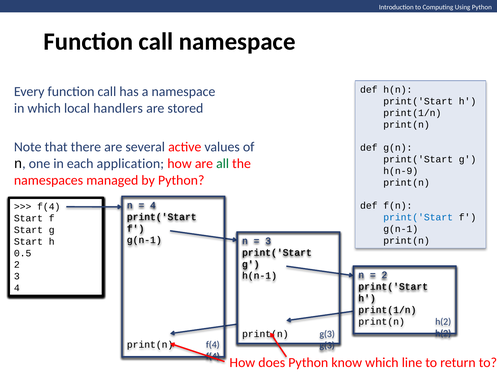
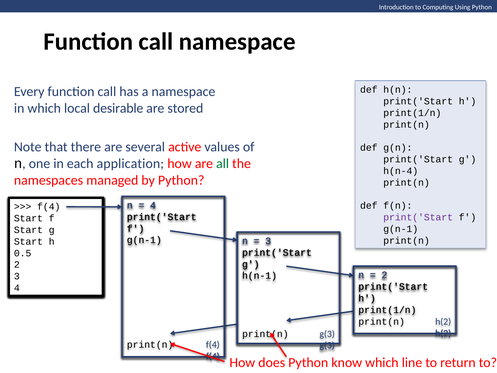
handlers: handlers -> desirable
h(n-9: h(n-9 -> h(n-4
print('Start at (418, 217) colour: blue -> purple
